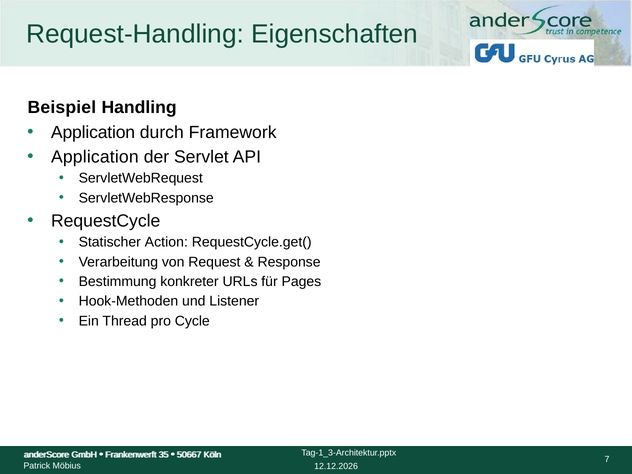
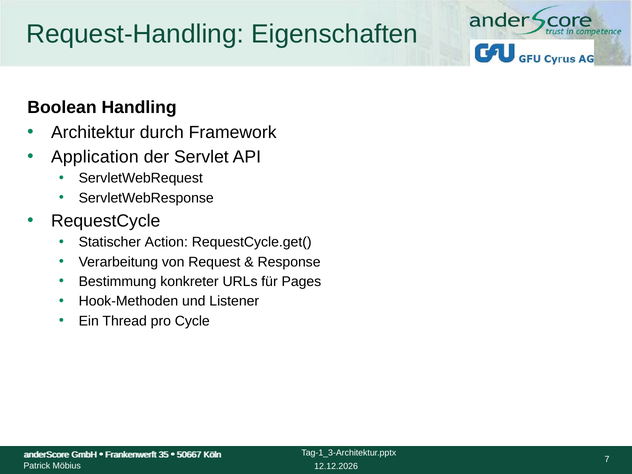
Beispiel: Beispiel -> Boolean
Application at (93, 132): Application -> Architektur
